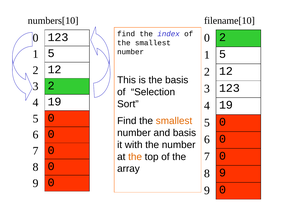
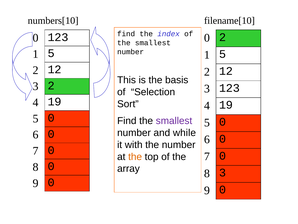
smallest at (174, 121) colour: orange -> purple
and basis: basis -> while
8 9: 9 -> 3
